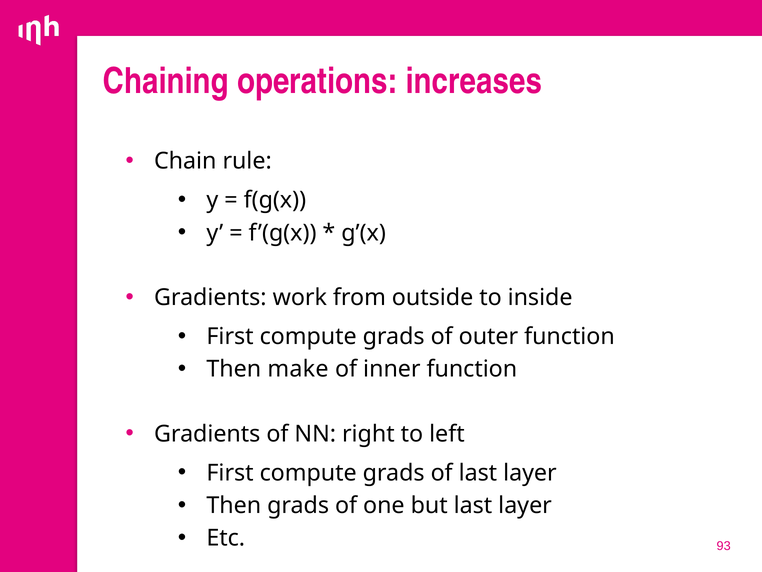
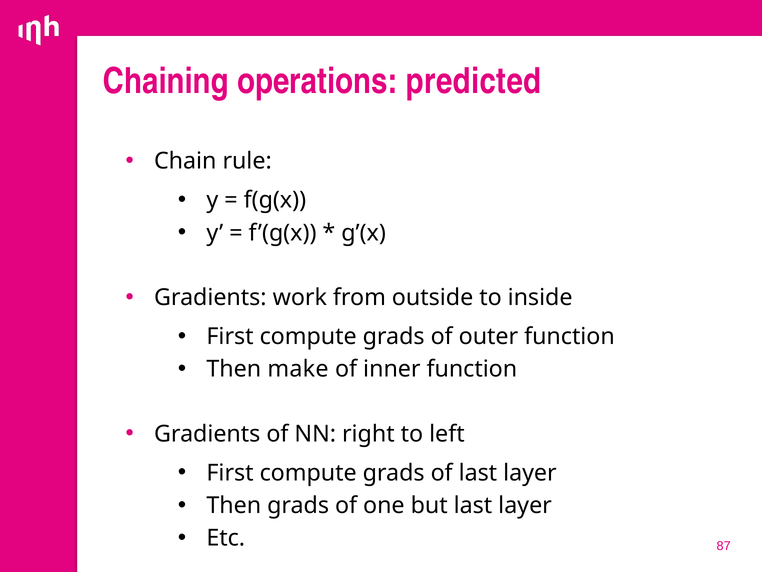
increases: increases -> predicted
93: 93 -> 87
